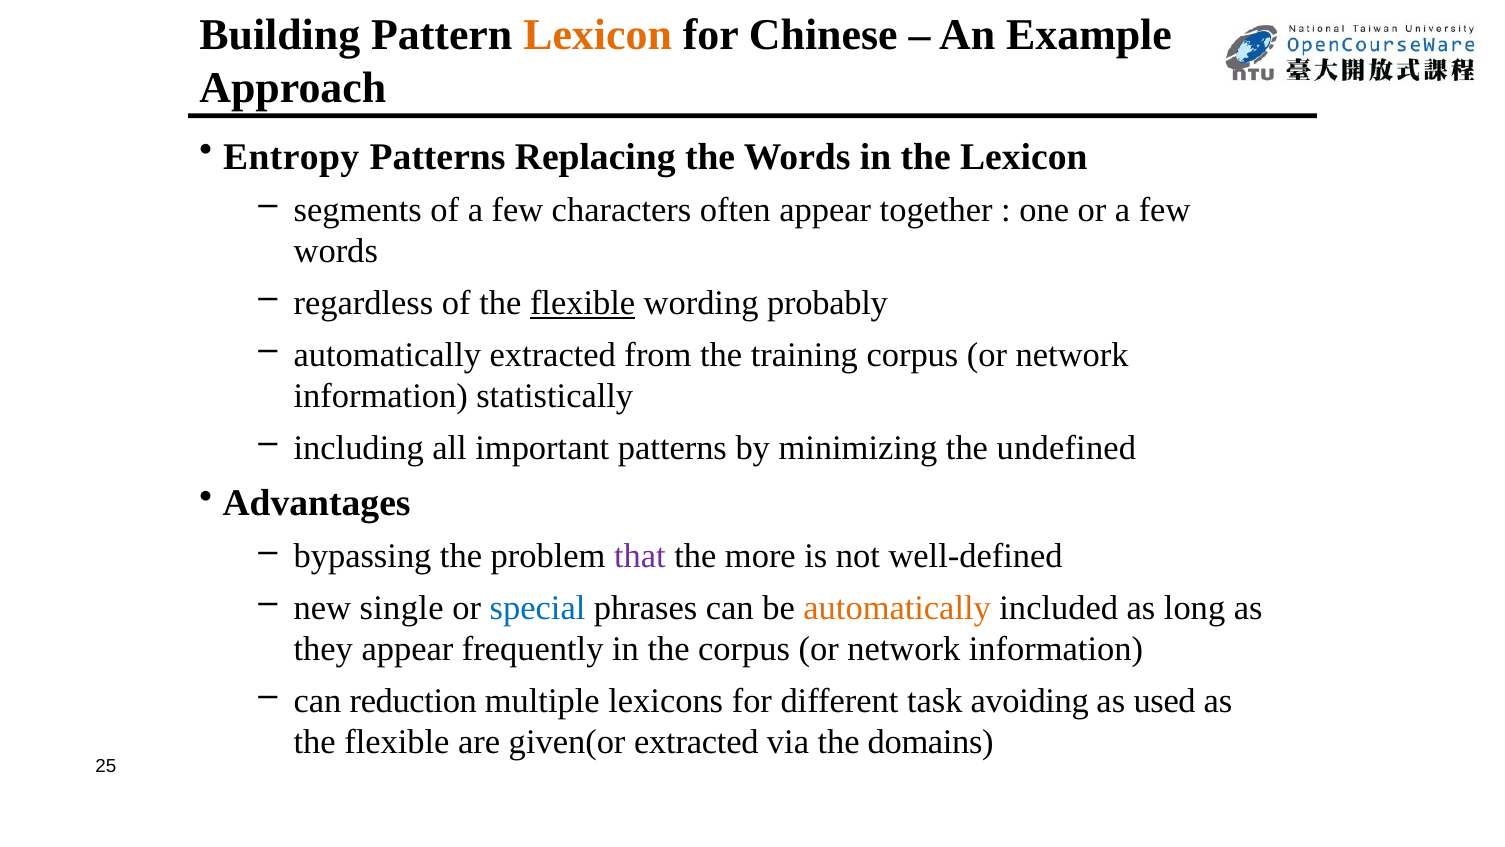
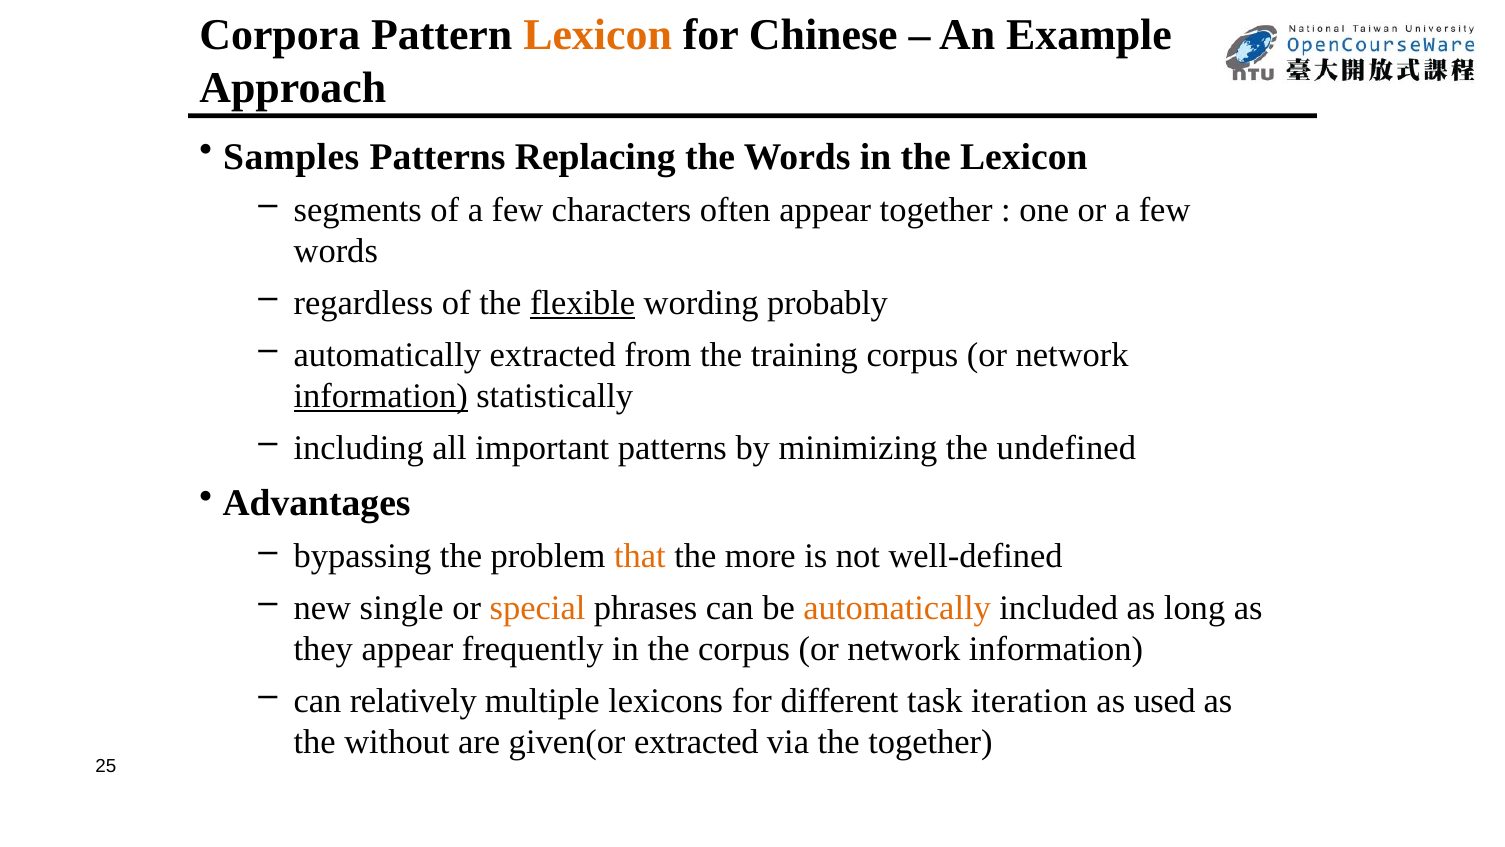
Building: Building -> Corpora
Entropy: Entropy -> Samples
information at (381, 396) underline: none -> present
that colour: purple -> orange
special colour: blue -> orange
reduction: reduction -> relatively
avoiding: avoiding -> iteration
flexible at (397, 742): flexible -> without
the domains: domains -> together
